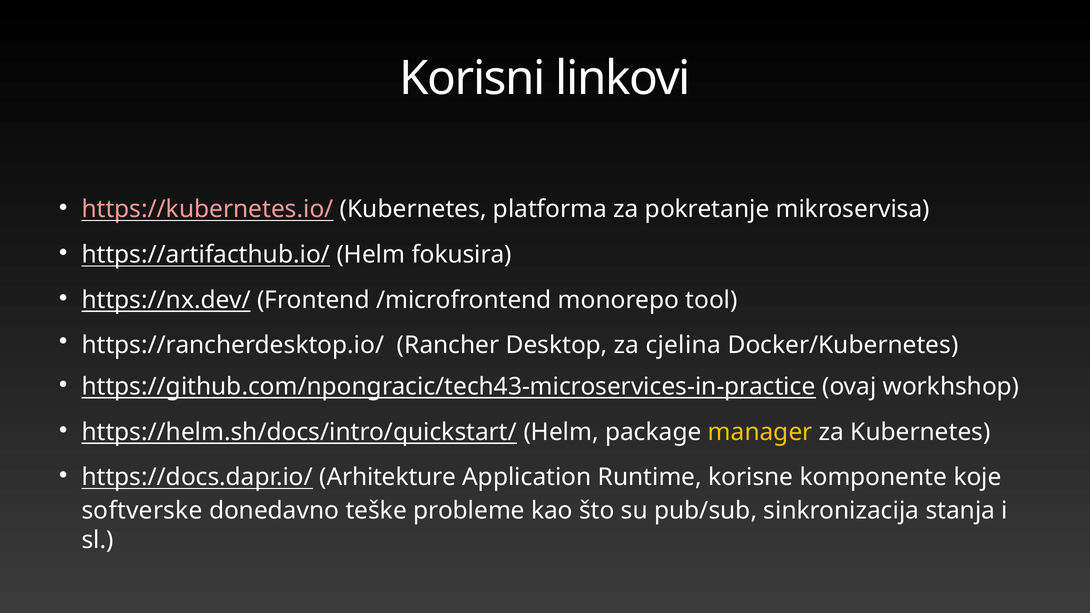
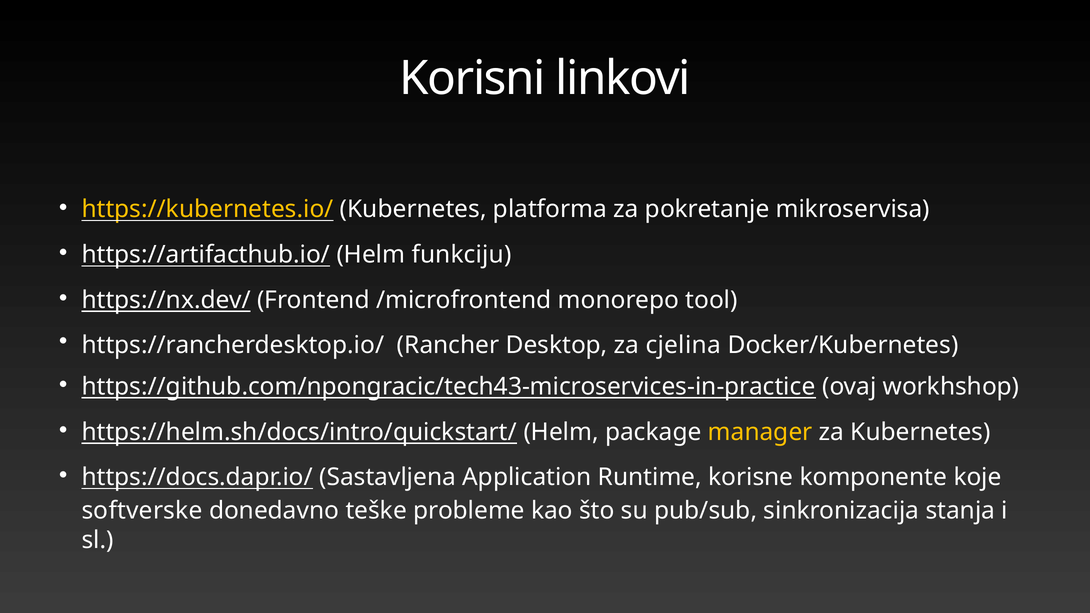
https://kubernetes.io/ colour: pink -> yellow
fokusira: fokusira -> funkciju
Arhitekture: Arhitekture -> Sastavljena
